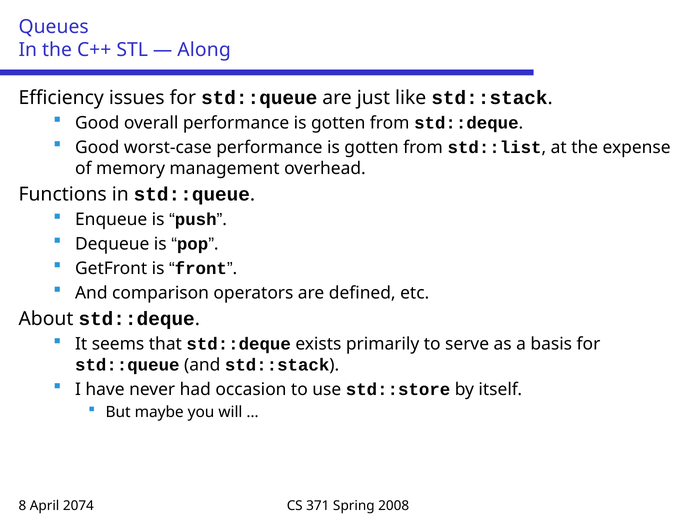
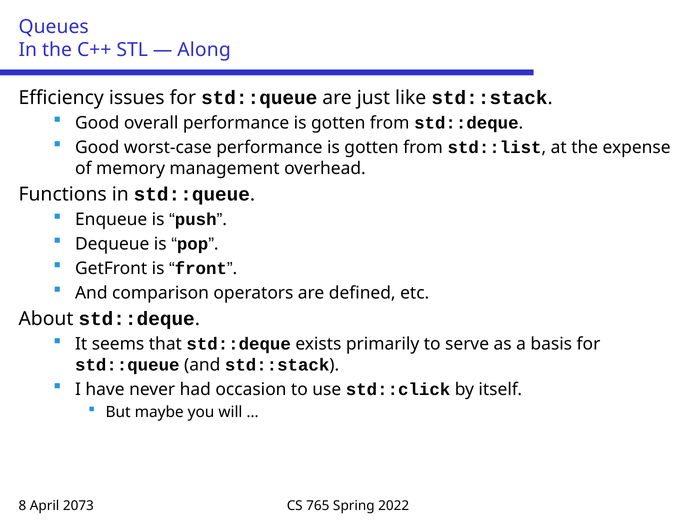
std::store: std::store -> std::click
2074: 2074 -> 2073
371: 371 -> 765
2008: 2008 -> 2022
